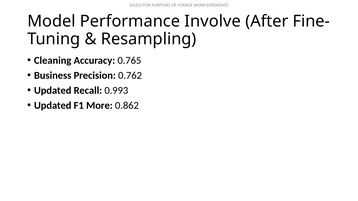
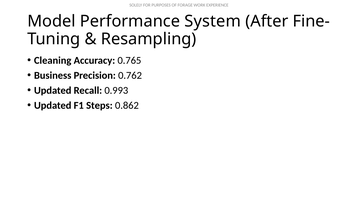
Involve: Involve -> System
More: More -> Steps
